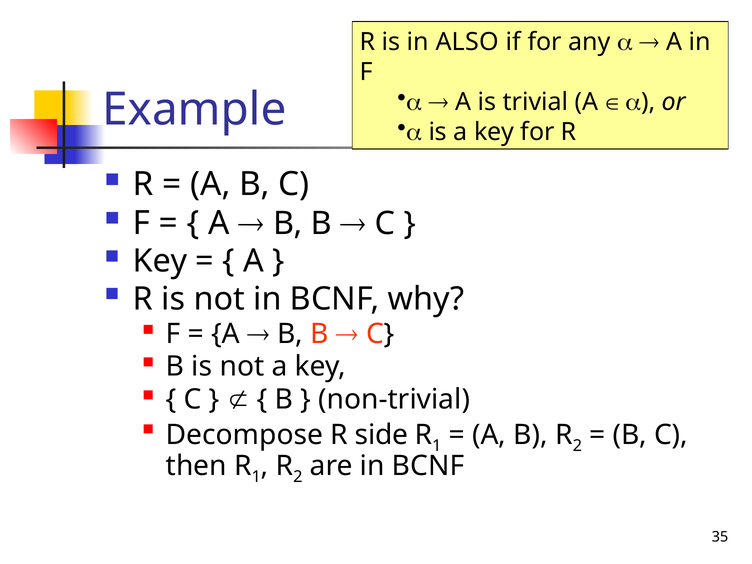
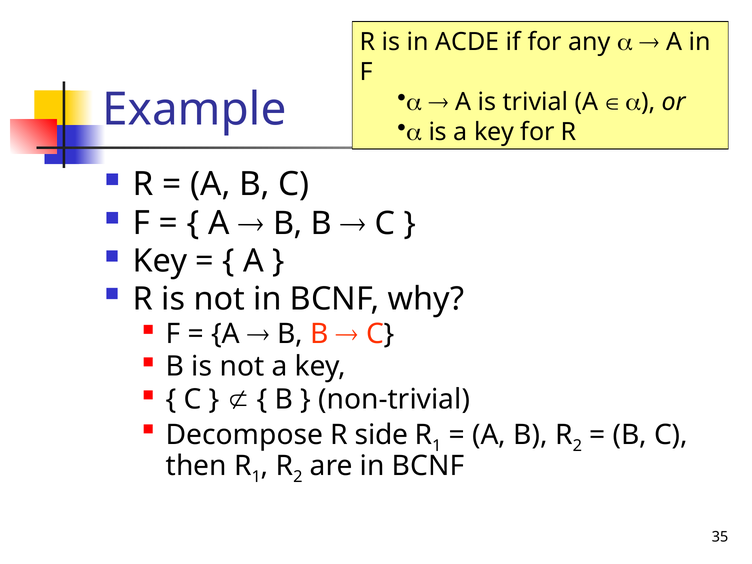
ALSO: ALSO -> ACDE
